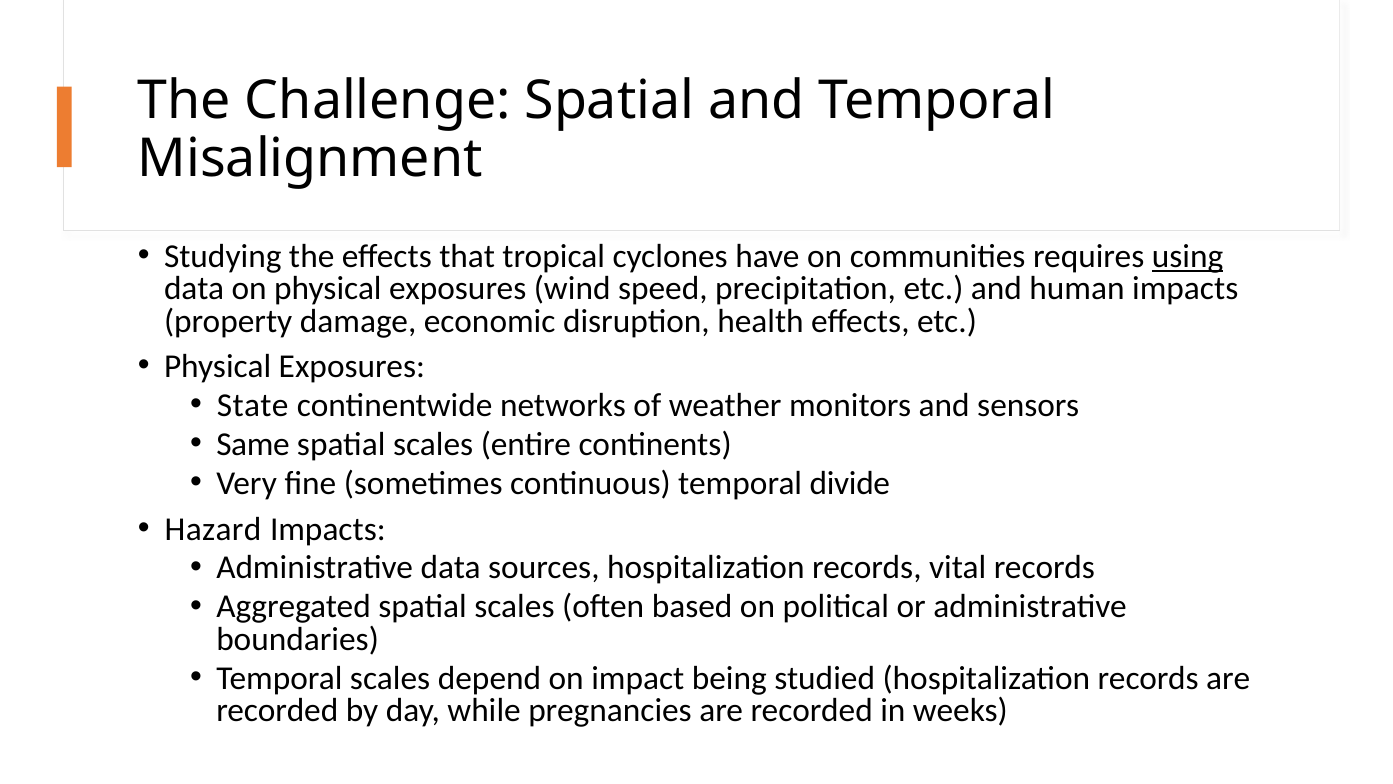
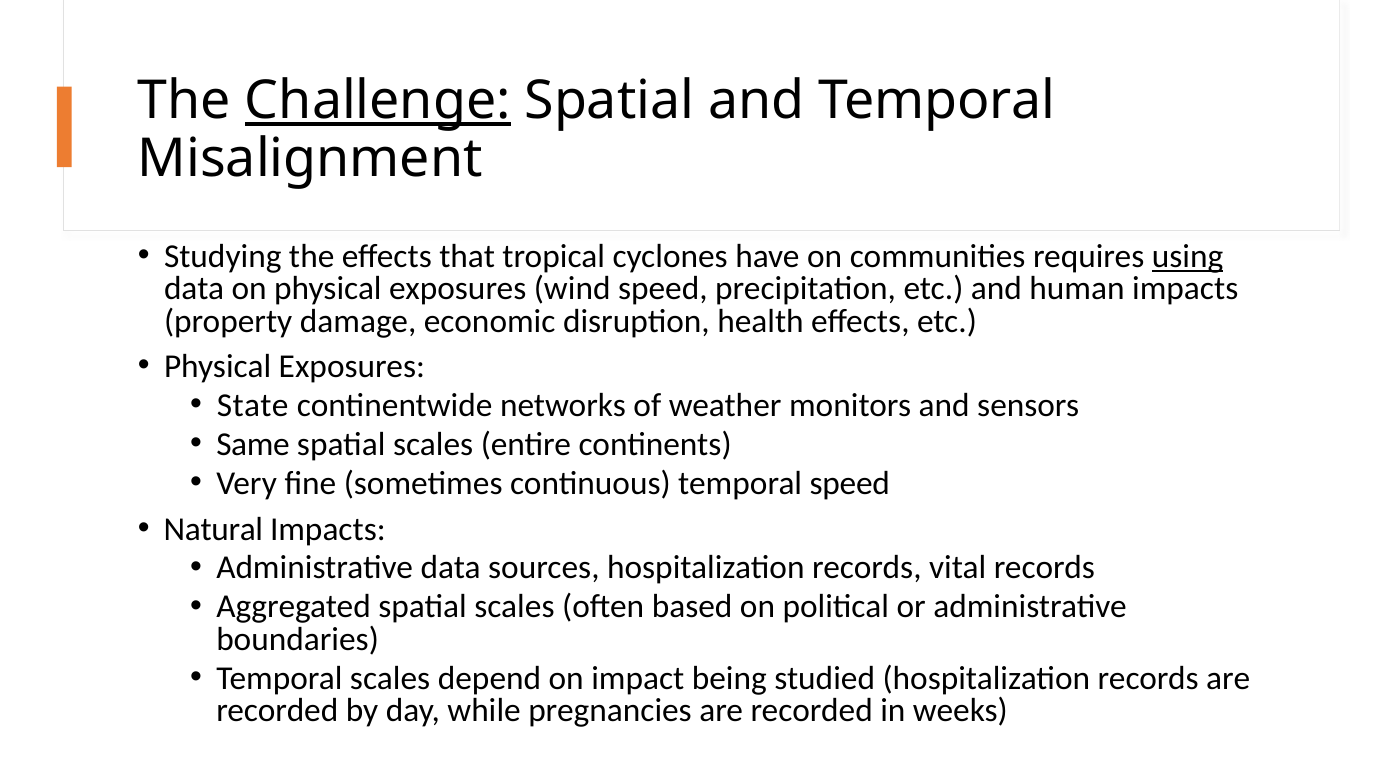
Challenge underline: none -> present
temporal divide: divide -> speed
Hazard: Hazard -> Natural
